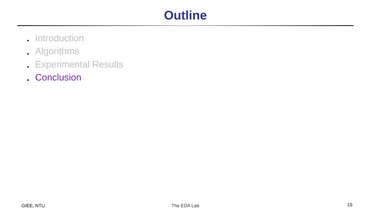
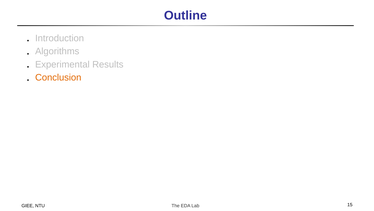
Conclusion colour: purple -> orange
